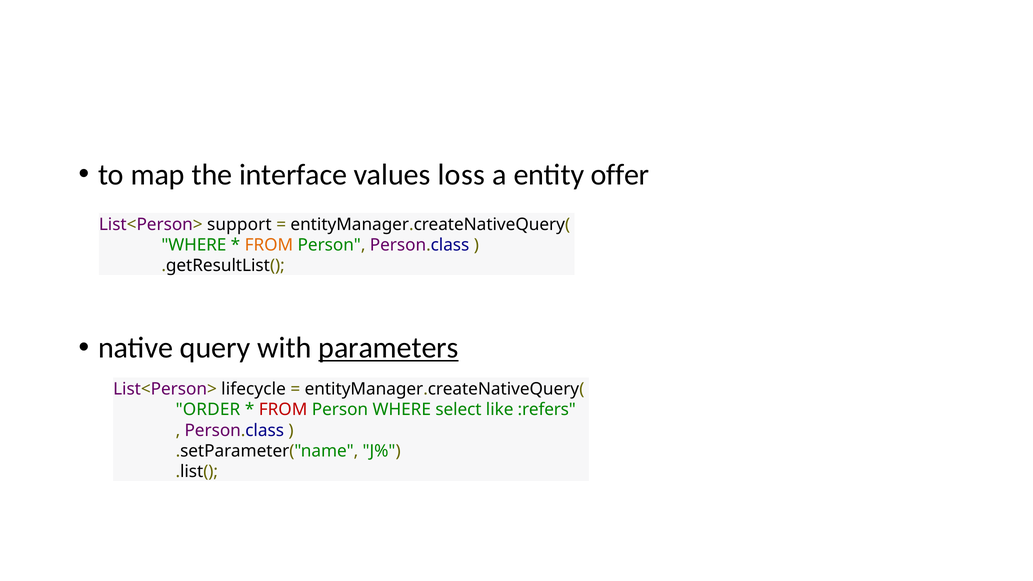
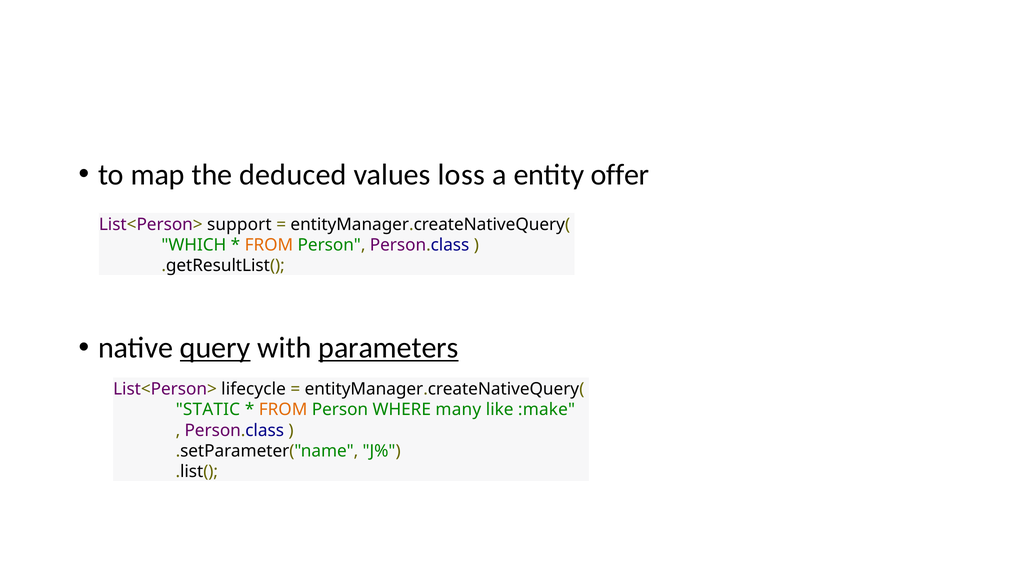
interface: interface -> deduced
WHERE at (194, 245): WHERE -> WHICH
query underline: none -> present
ORDER: ORDER -> STATIC
FROM at (283, 410) colour: red -> orange
select: select -> many
:refers: :refers -> :make
